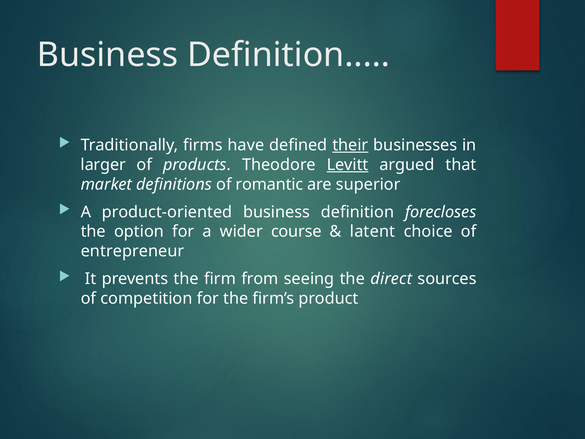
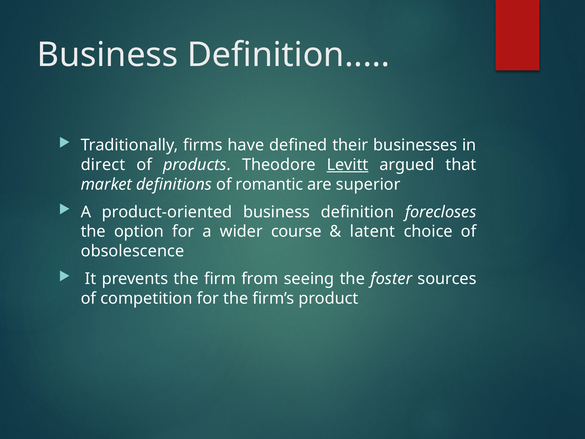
their underline: present -> none
larger: larger -> direct
entrepreneur: entrepreneur -> obsolescence
direct: direct -> foster
